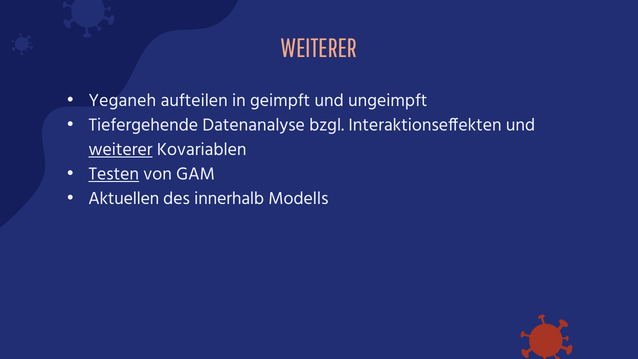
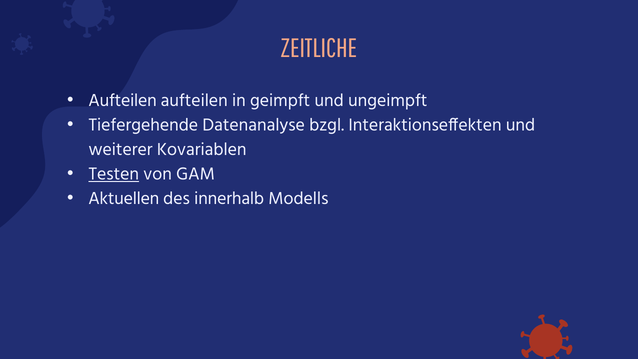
WEITERER at (319, 48): WEITERER -> ZEITLICHE
Yeganeh at (122, 100): Yeganeh -> Aufteilen
weiterer at (121, 149) underline: present -> none
